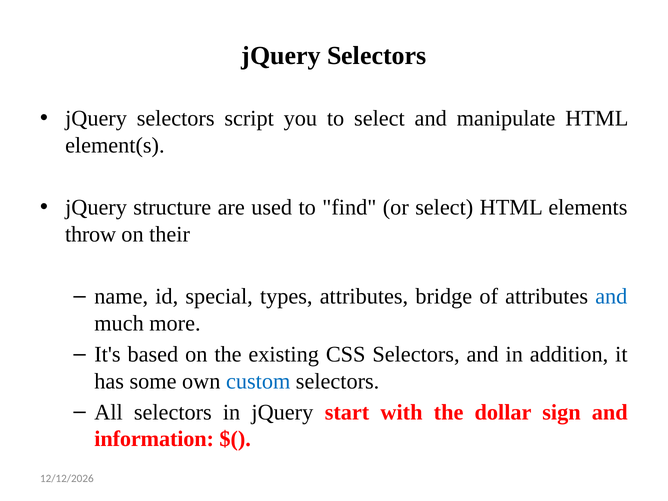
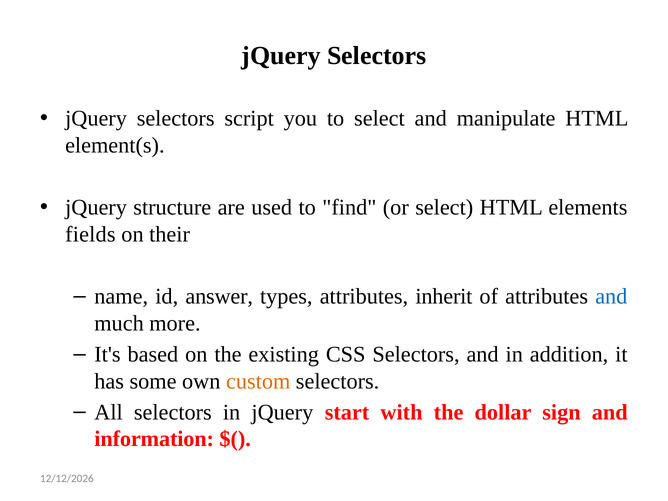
throw: throw -> fields
special: special -> answer
bridge: bridge -> inherit
custom colour: blue -> orange
